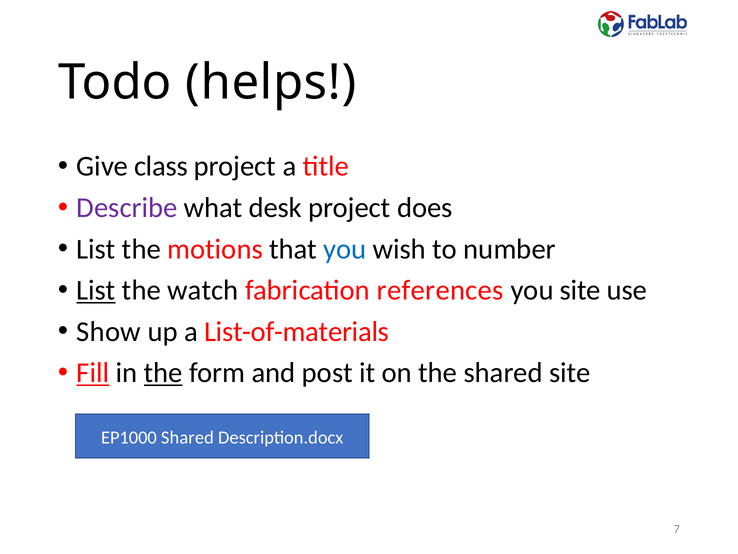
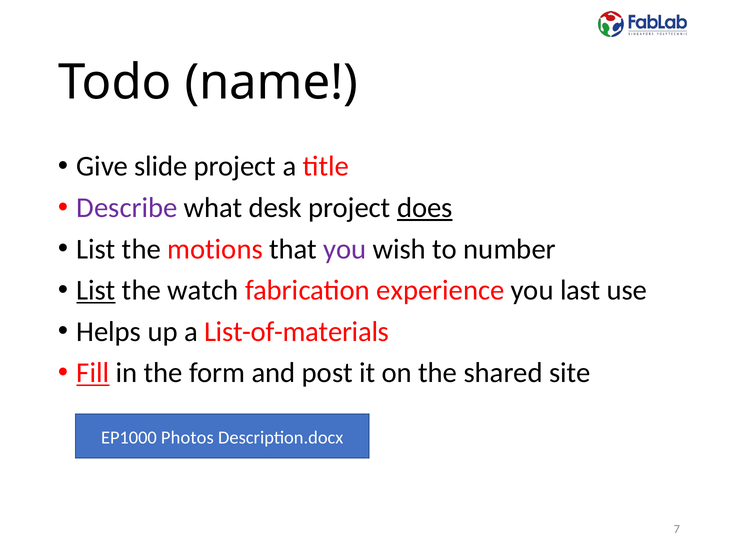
helps: helps -> name
class: class -> slide
does underline: none -> present
you at (345, 249) colour: blue -> purple
references: references -> experience
you site: site -> last
Show: Show -> Helps
the at (163, 373) underline: present -> none
EP1000 Shared: Shared -> Photos
